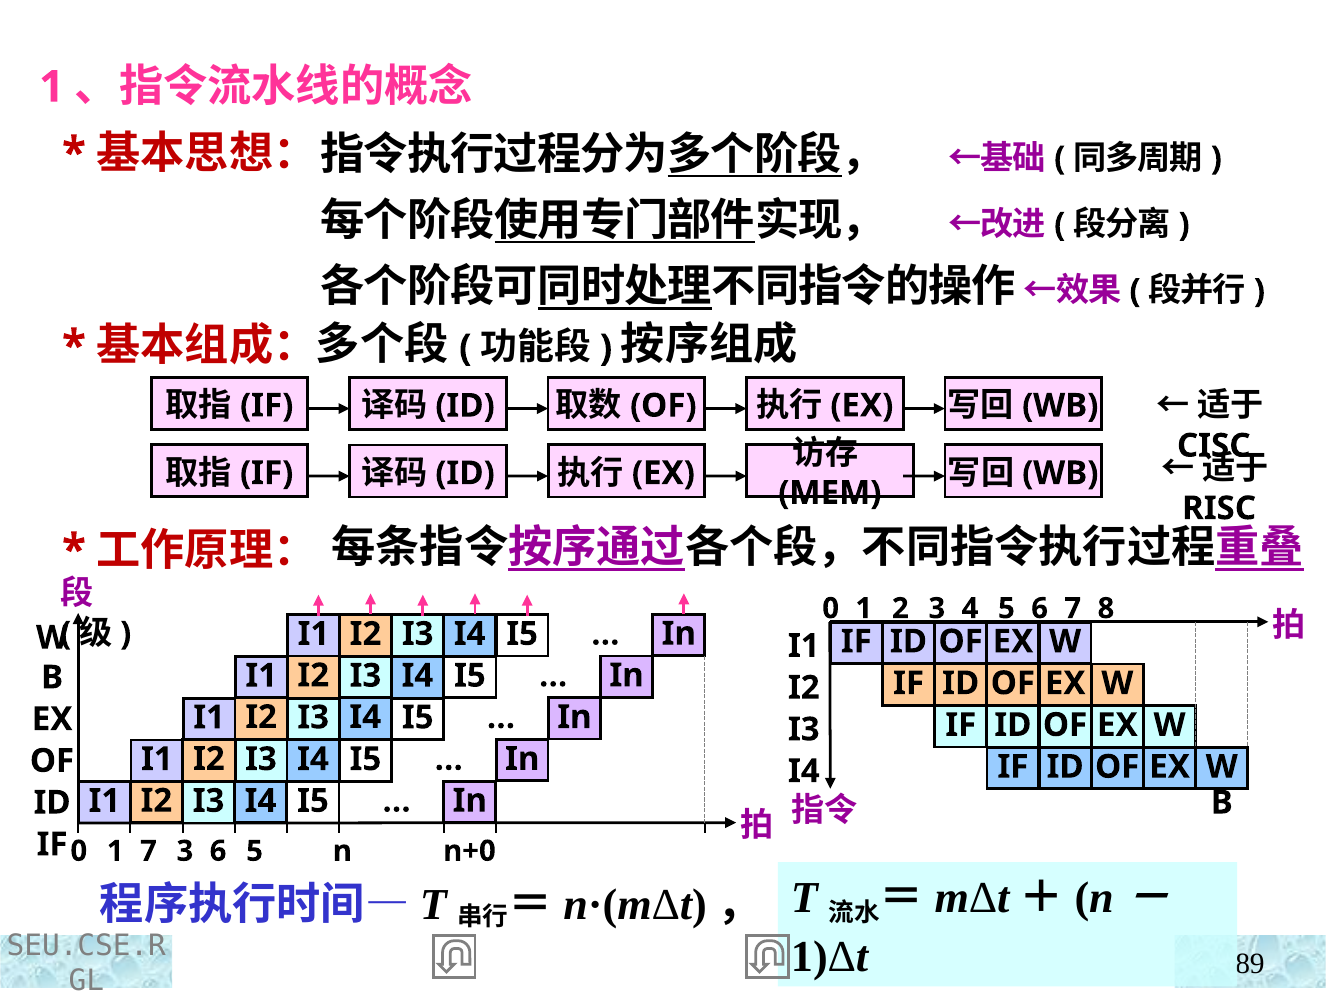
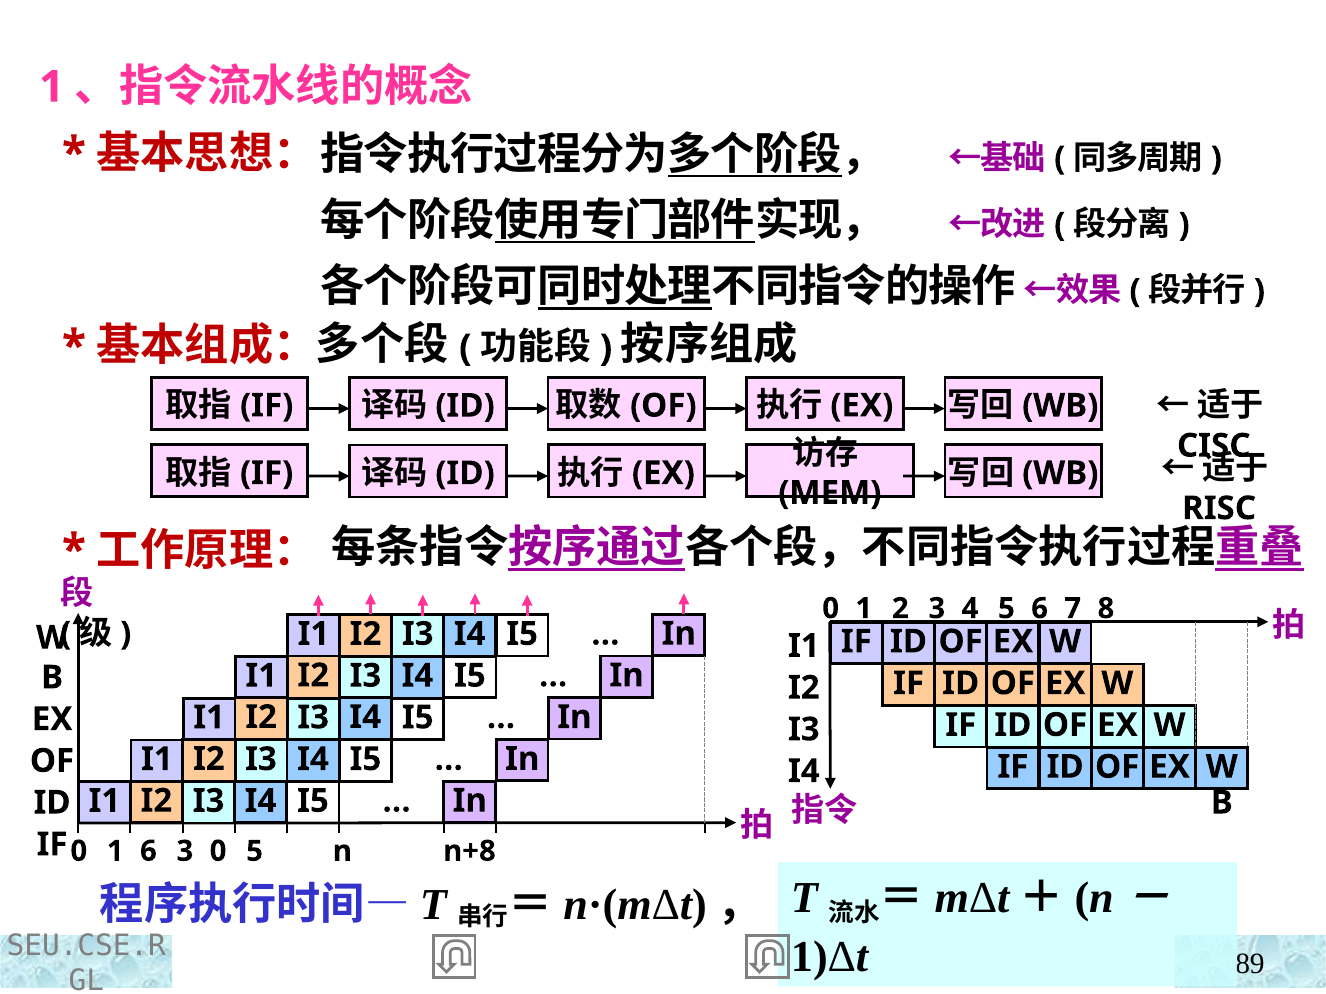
1 7: 7 -> 6
3 6: 6 -> 0
n+0: n+0 -> n+8
